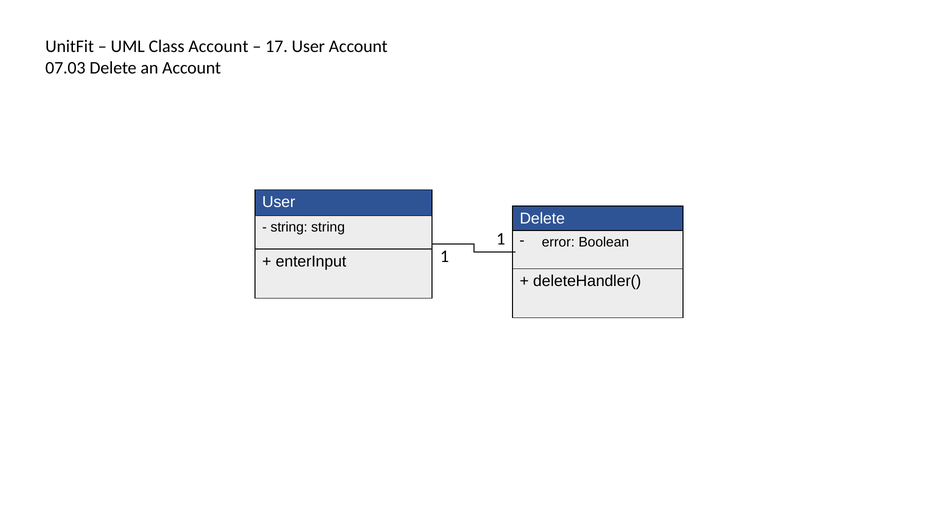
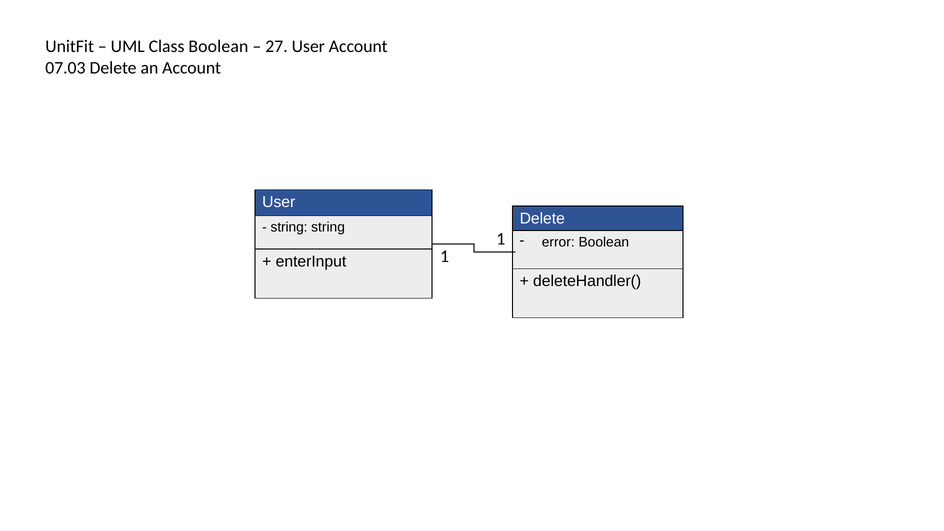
Class Account: Account -> Boolean
17: 17 -> 27
